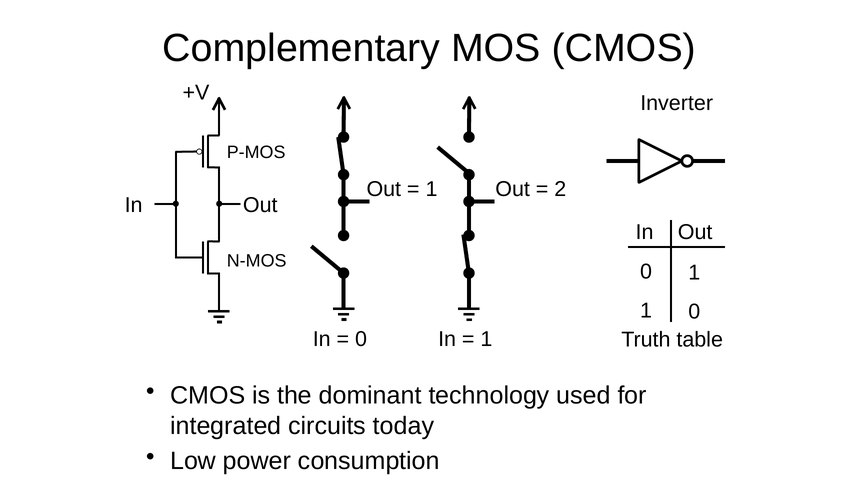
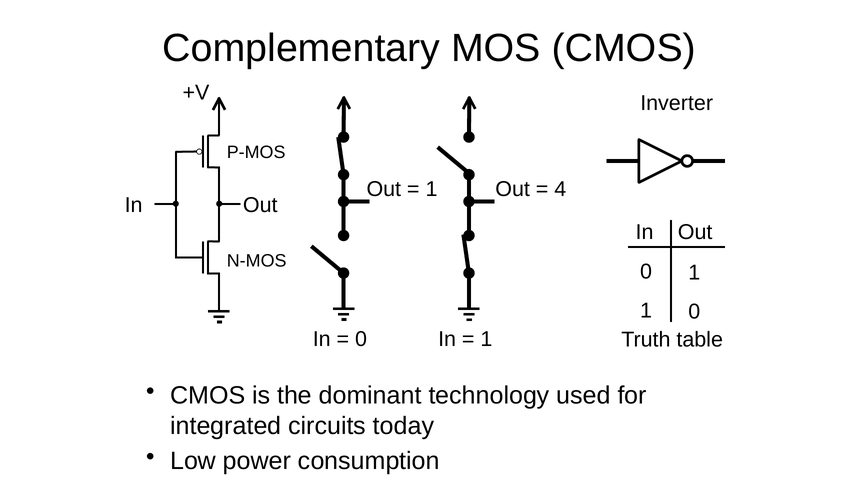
2: 2 -> 4
